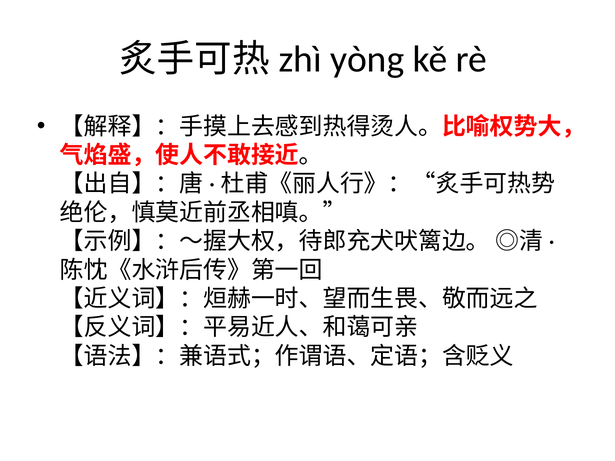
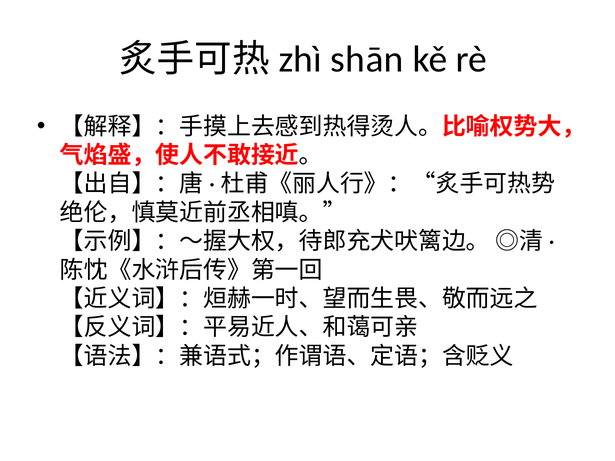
yòng: yòng -> shān
